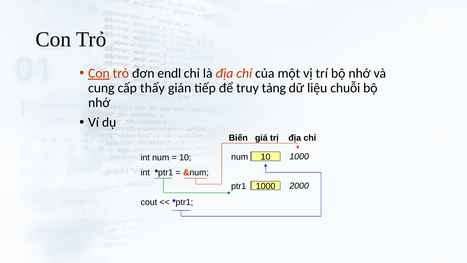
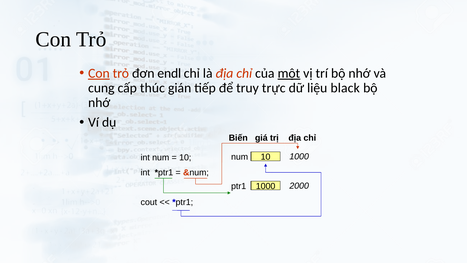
một underline: none -> present
thấy: thấy -> thúc
tảng: tảng -> trực
chuỗi: chuỗi -> black
